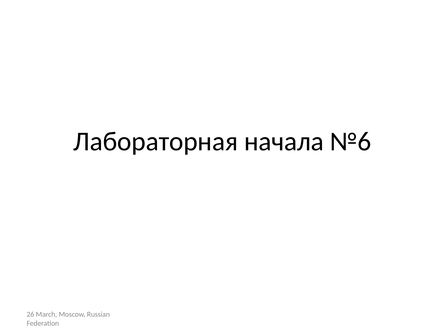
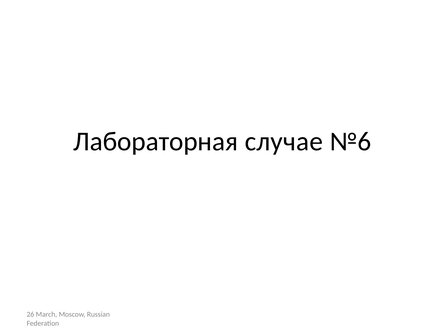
начала: начала -> случае
